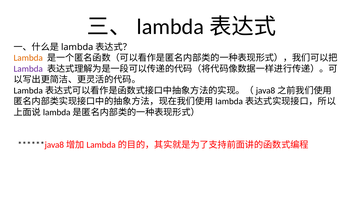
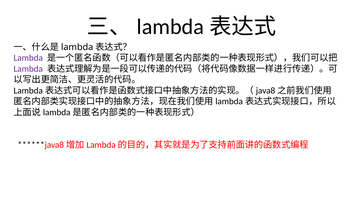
Lambda at (28, 58) colour: orange -> purple
